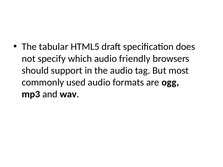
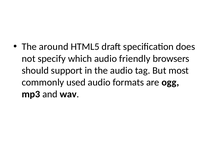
tabular: tabular -> around
